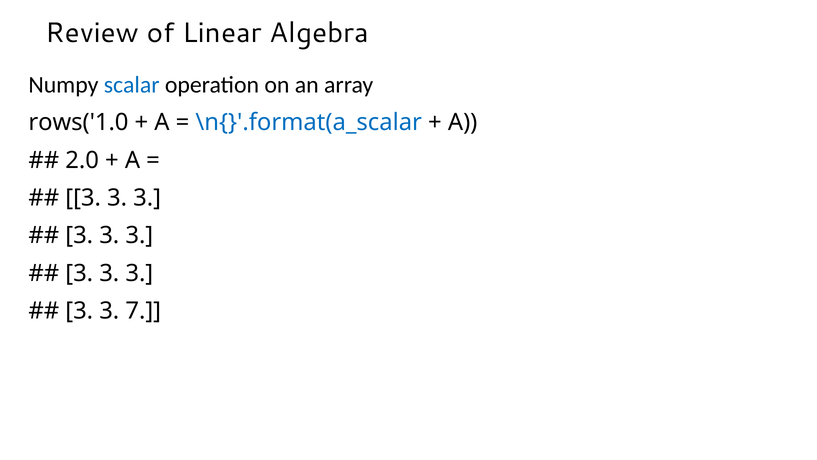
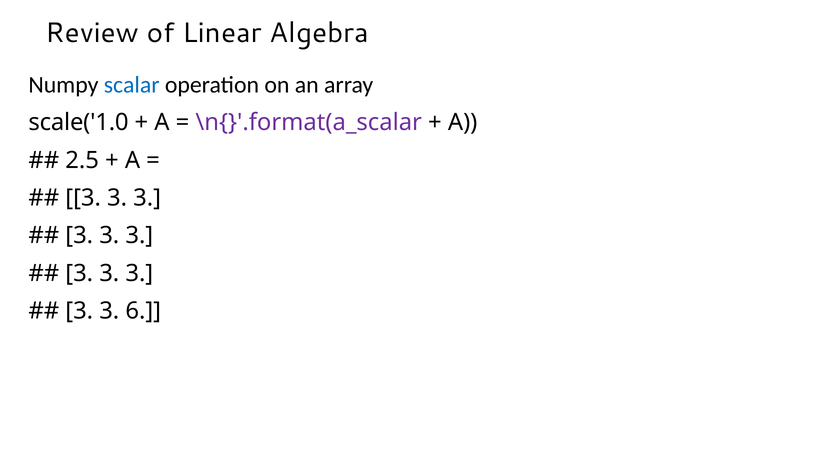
rows('1.0: rows('1.0 -> scale('1.0
\n{}'.format(a_scalar colour: blue -> purple
2.0: 2.0 -> 2.5
7: 7 -> 6
